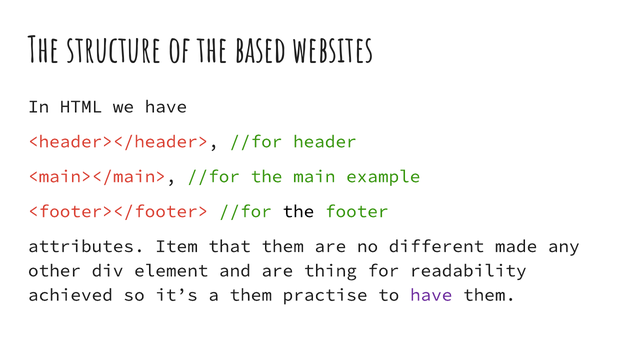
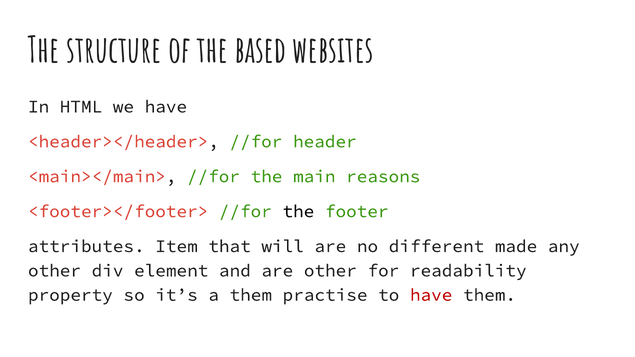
example: example -> reasons
that them: them -> will
are thing: thing -> other
achieved: achieved -> property
have at (431, 295) colour: purple -> red
